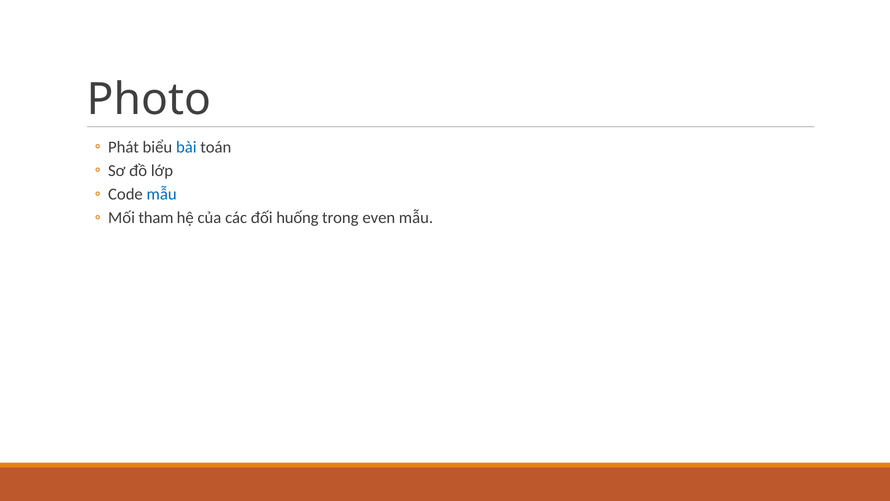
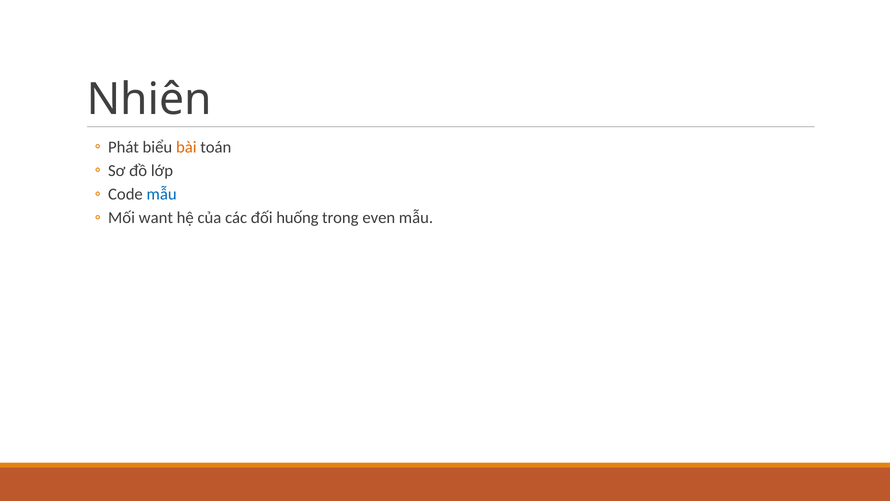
Photo: Photo -> Nhiên
bài colour: blue -> orange
tham: tham -> want
